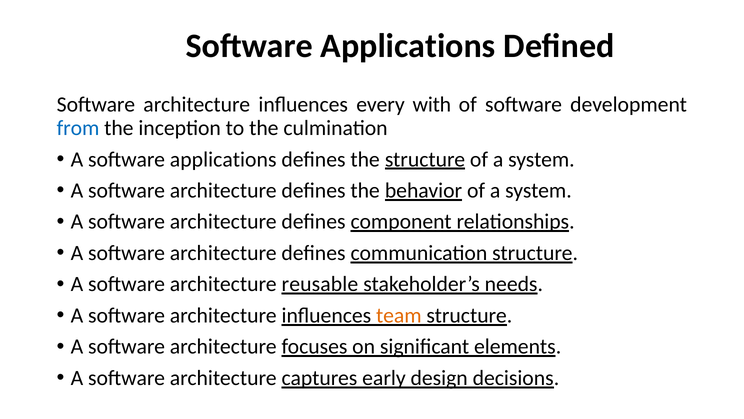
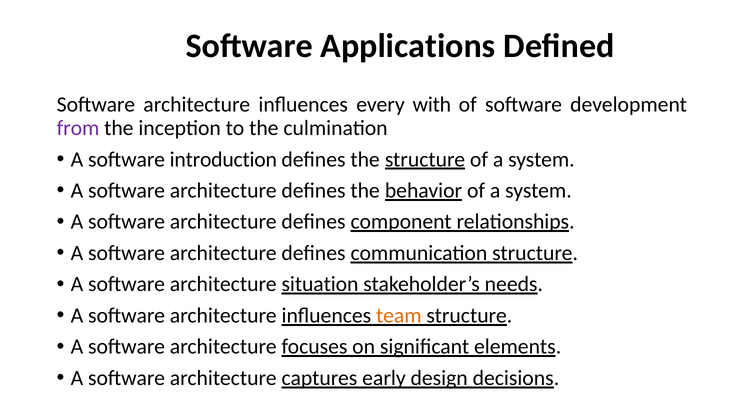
from colour: blue -> purple
A software applications: applications -> introduction
reusable: reusable -> situation
